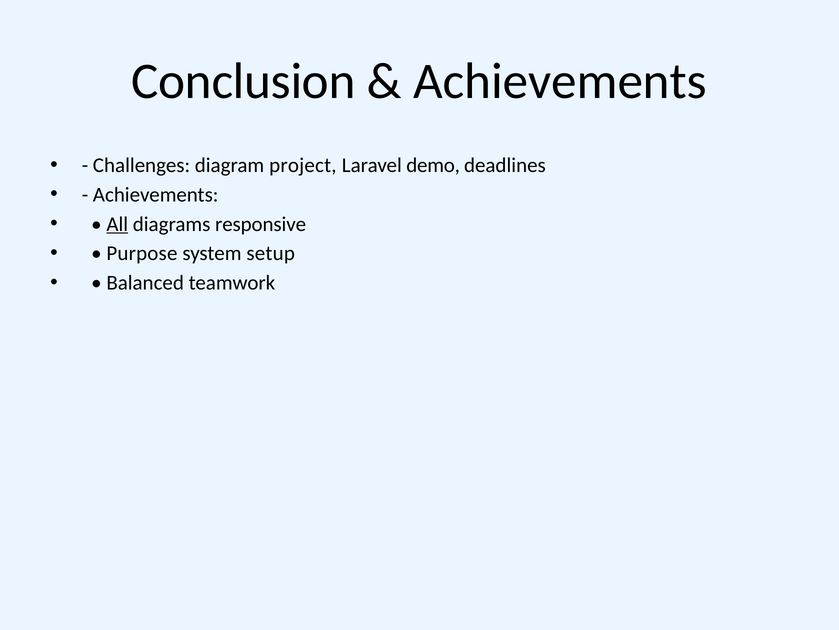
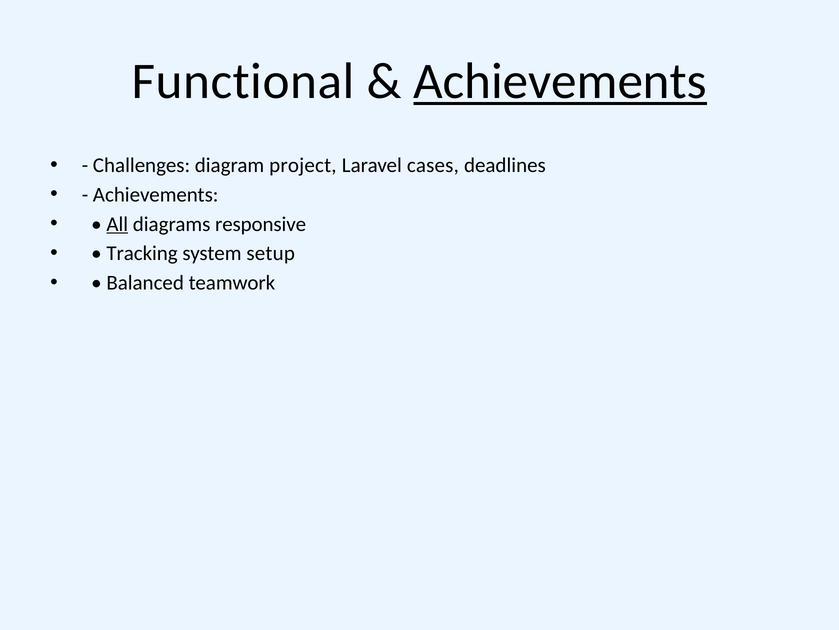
Conclusion: Conclusion -> Functional
Achievements at (560, 81) underline: none -> present
demo: demo -> cases
Purpose: Purpose -> Tracking
